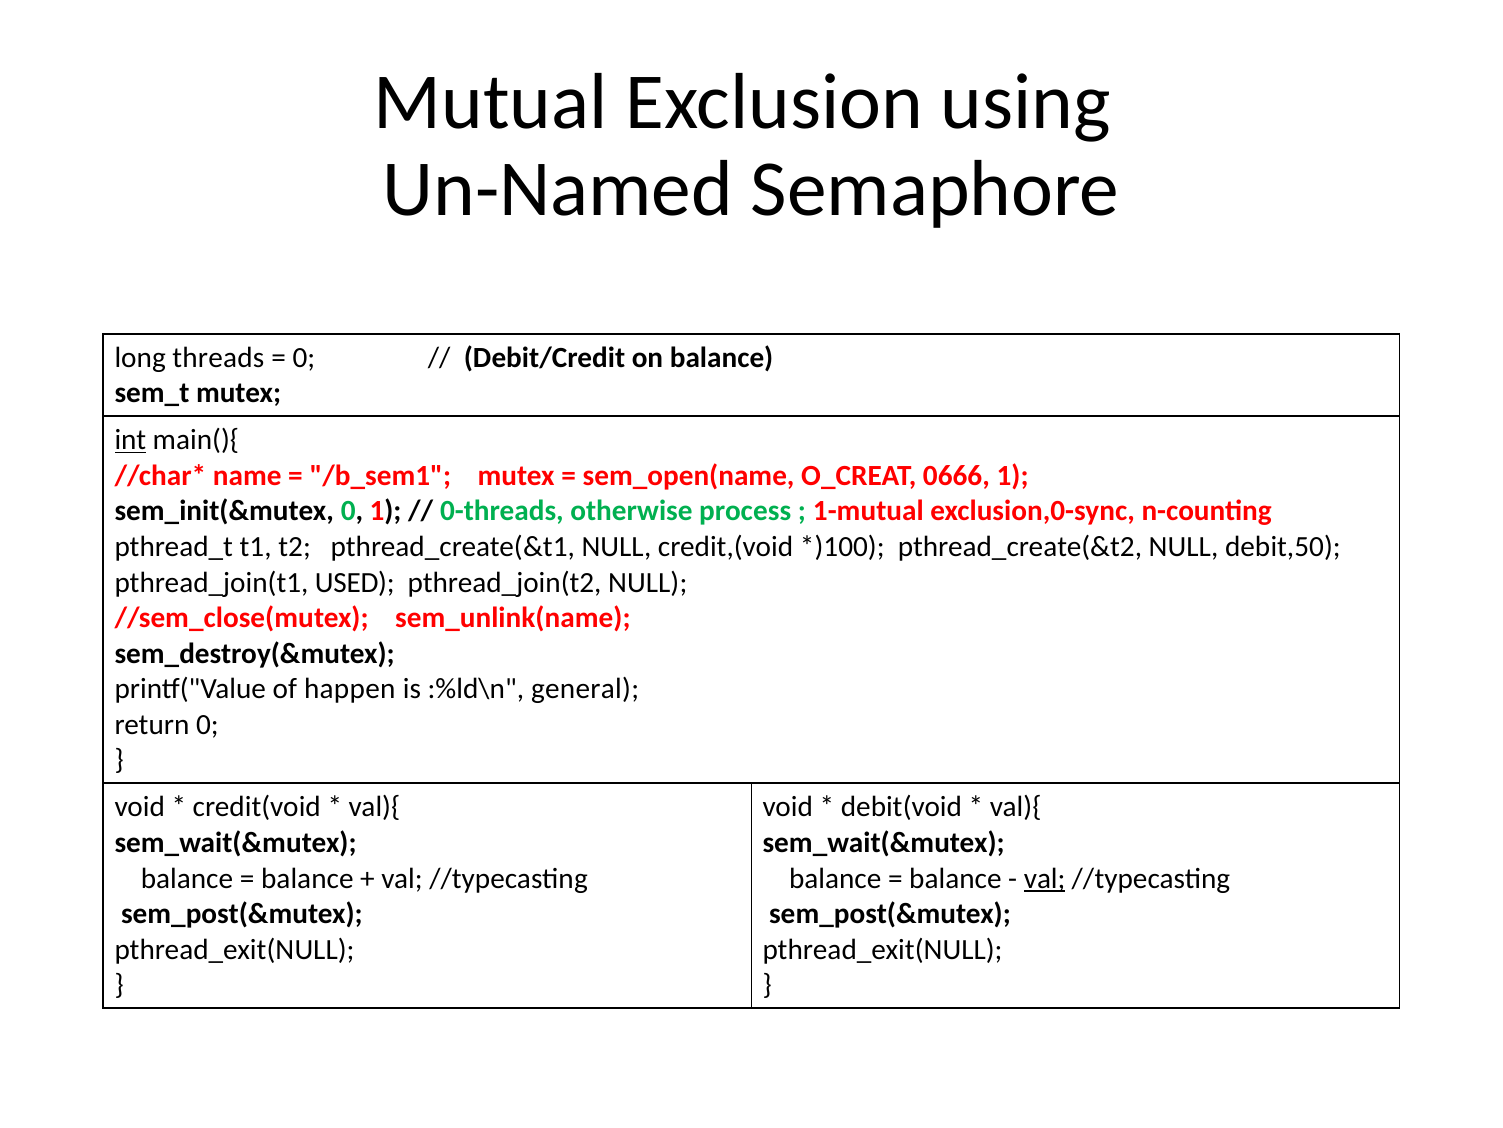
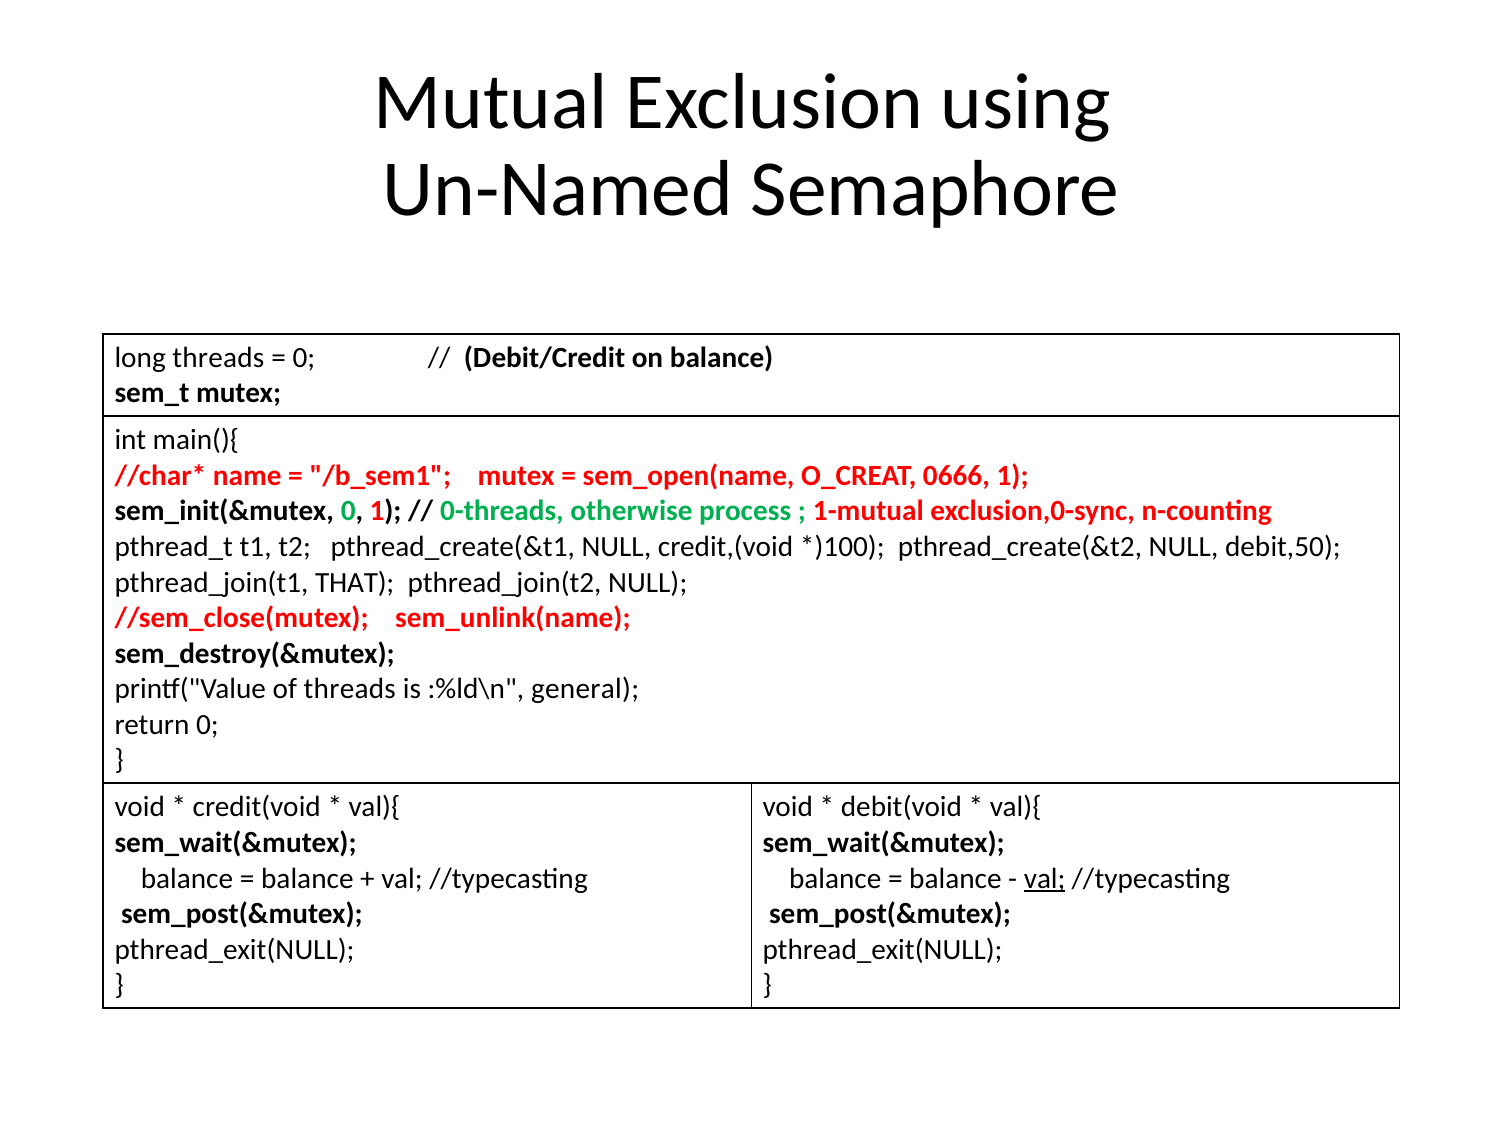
int underline: present -> none
USED: USED -> THAT
of happen: happen -> threads
